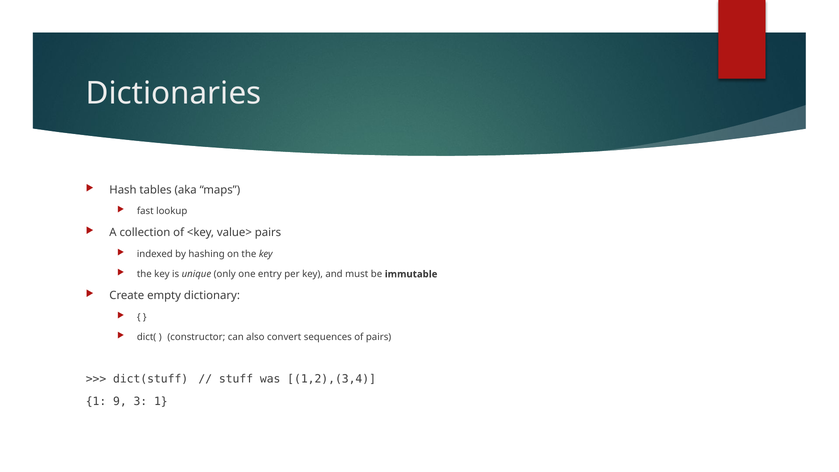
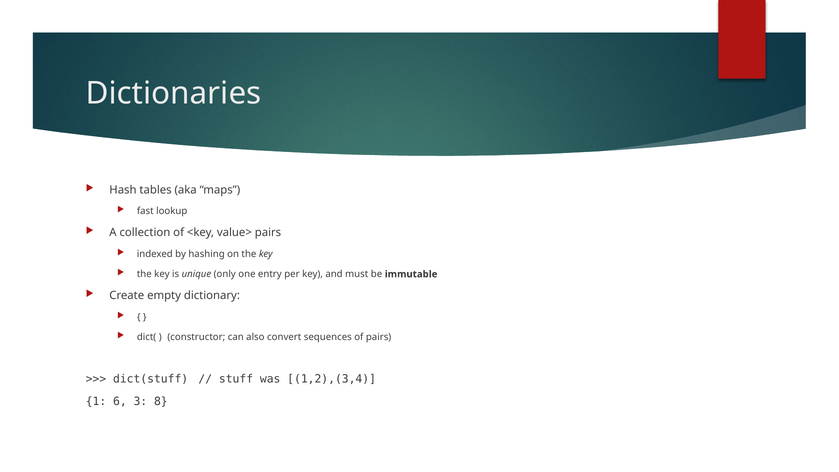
9: 9 -> 6
3 1: 1 -> 8
